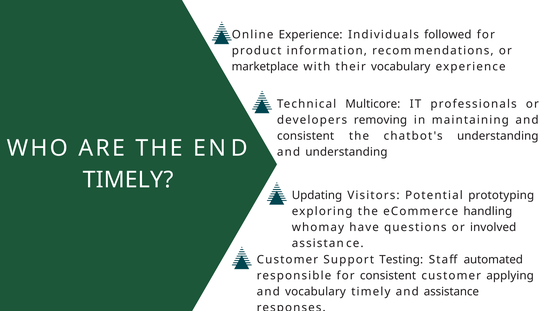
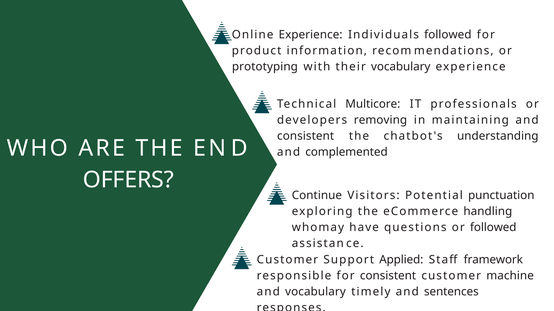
marketplace: marketplace -> prototyping
and understanding: understanding -> complemented
TIMELY at (128, 180): TIMELY -> OFFERS
Updating: Updating -> Continue
prototyping: prototyping -> punctuation
or involved: involved -> followed
Testing: Testing -> Applied
automated: automated -> framework
applying: applying -> machine
and assistance: assistance -> sentences
